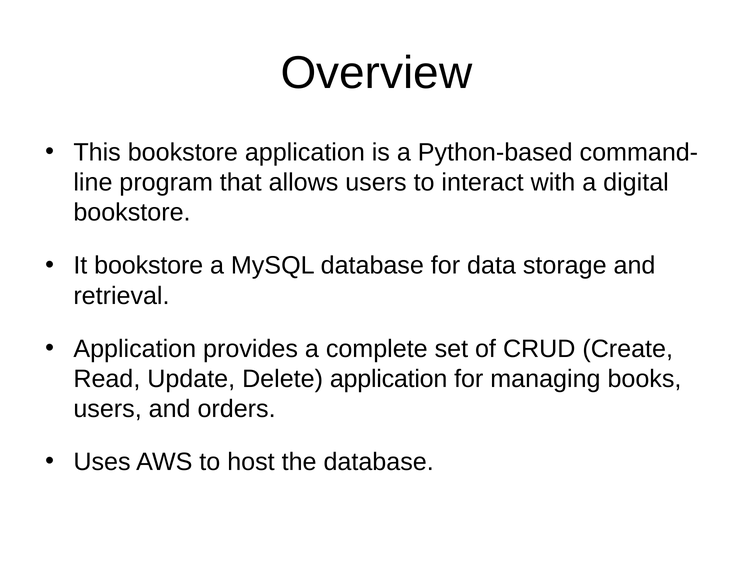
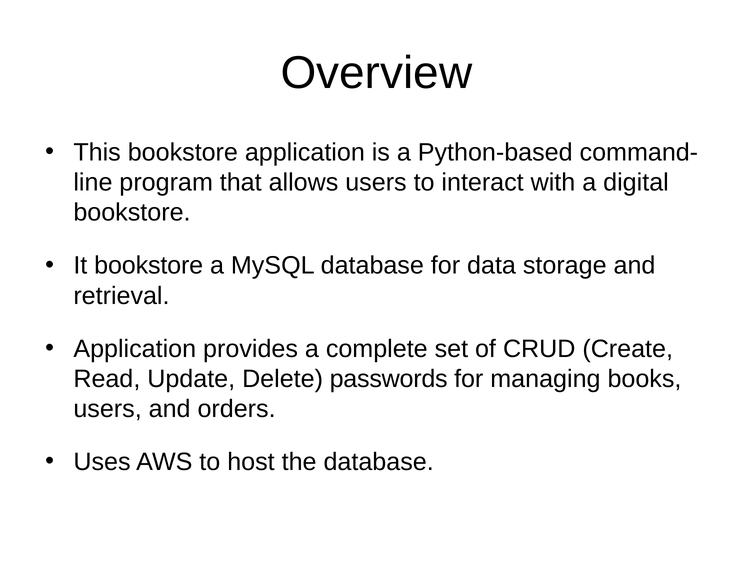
Delete application: application -> passwords
